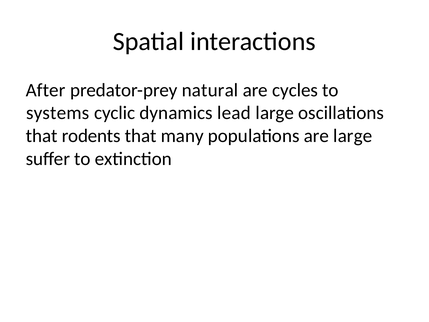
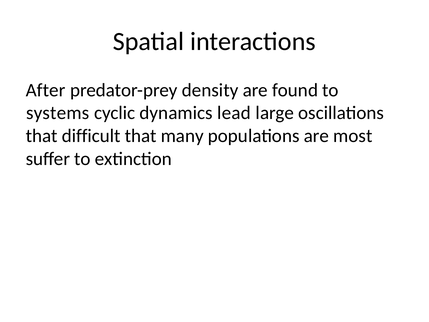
natural: natural -> density
cycles: cycles -> found
rodents: rodents -> difficult
are large: large -> most
